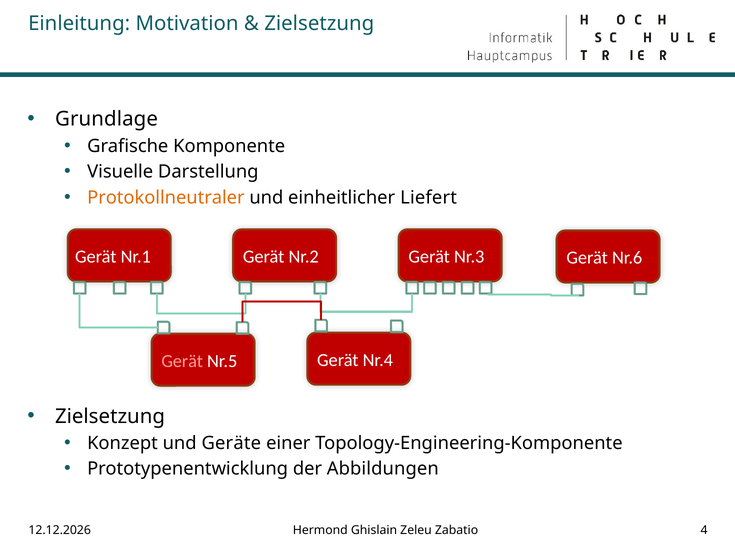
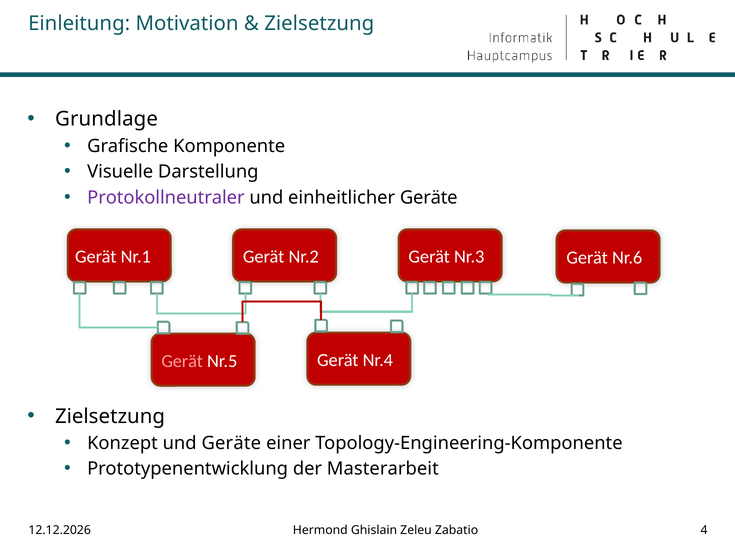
Protokollneutraler colour: orange -> purple
einheitlicher Liefert: Liefert -> Geräte
Abbildungen: Abbildungen -> Masterarbeit
